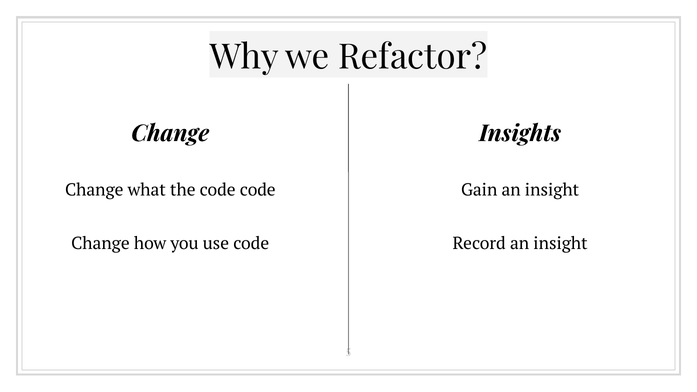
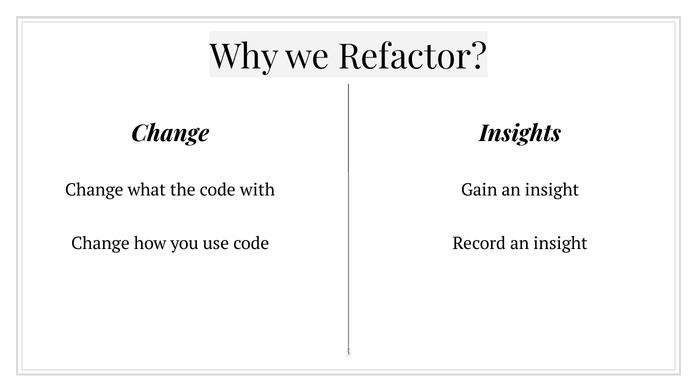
code code: code -> with
